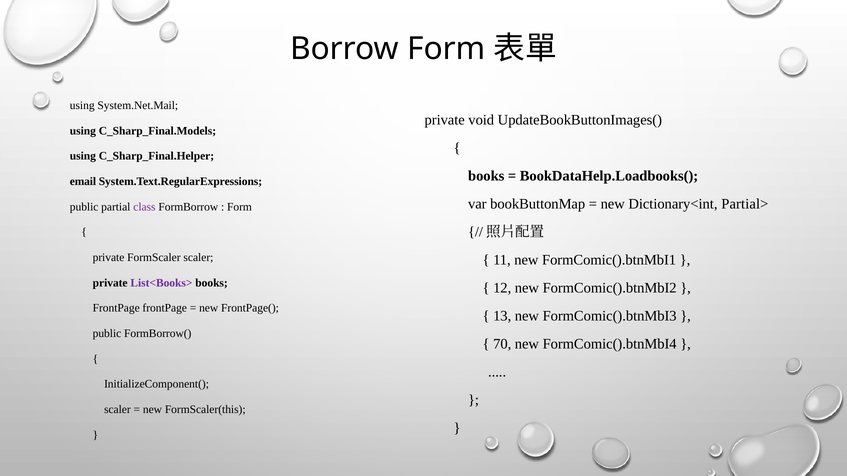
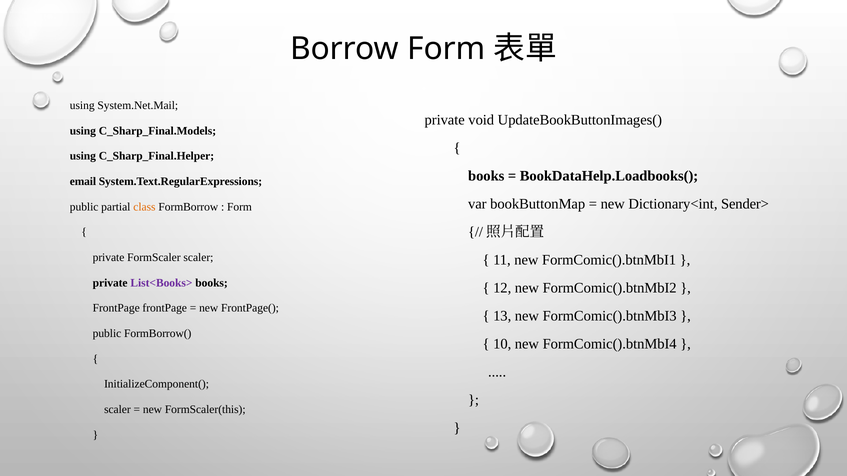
Partial>: Partial> -> Sender>
class colour: purple -> orange
70: 70 -> 10
